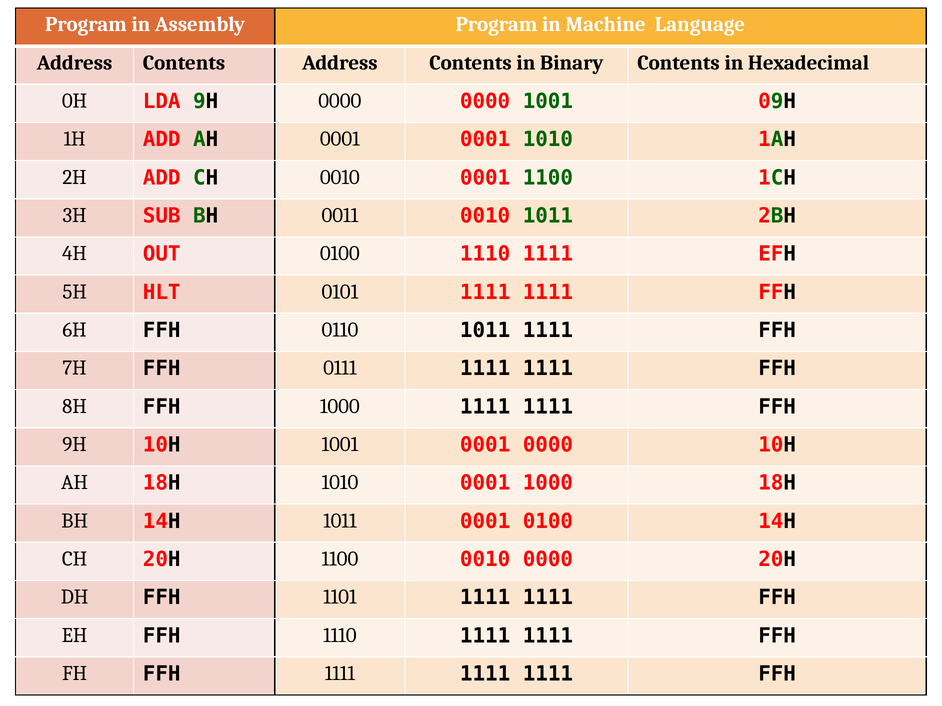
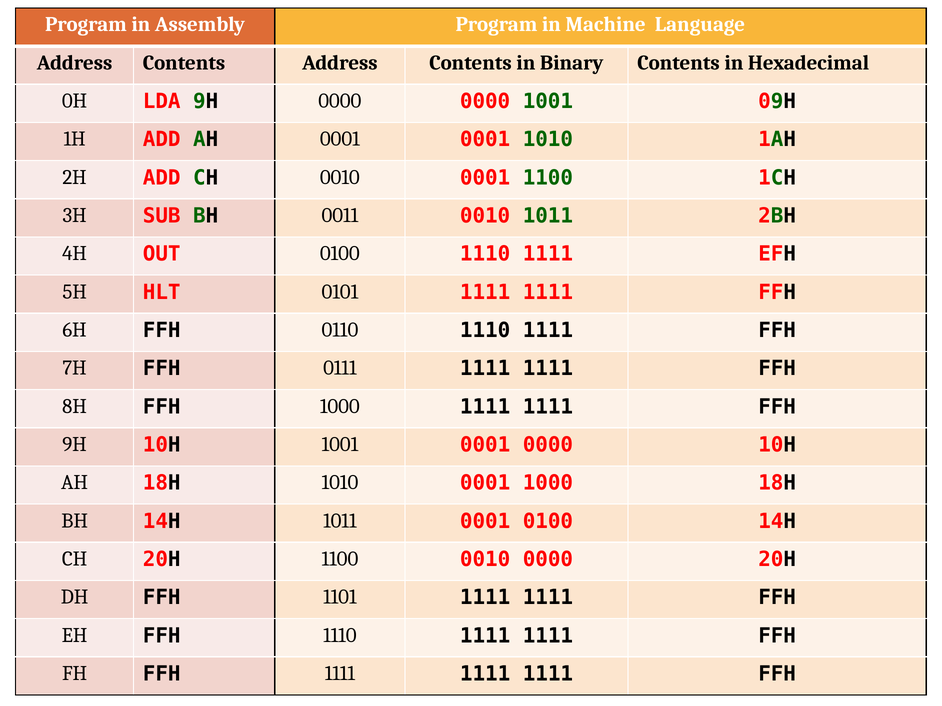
0110 1011: 1011 -> 1110
